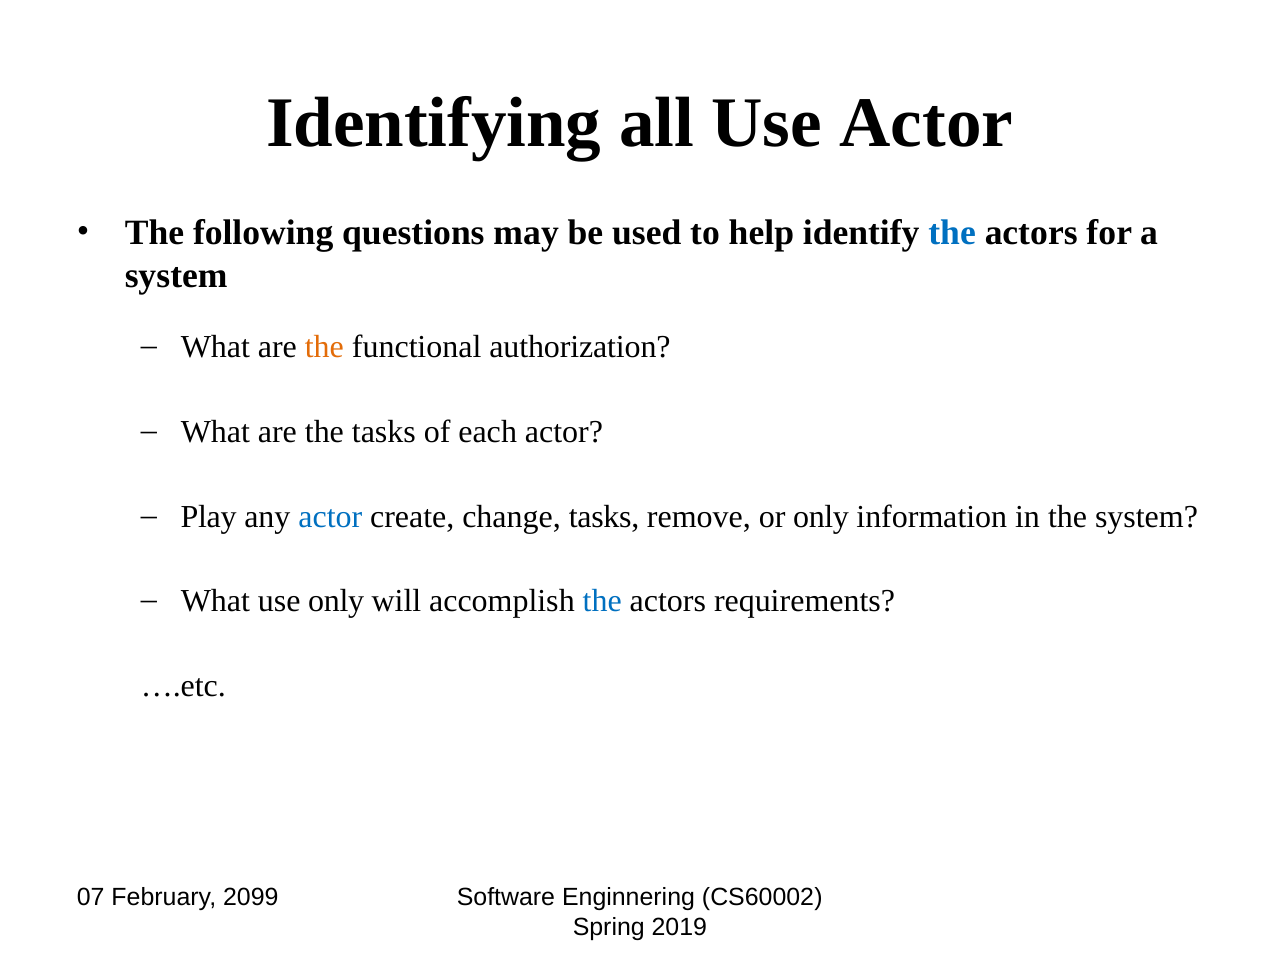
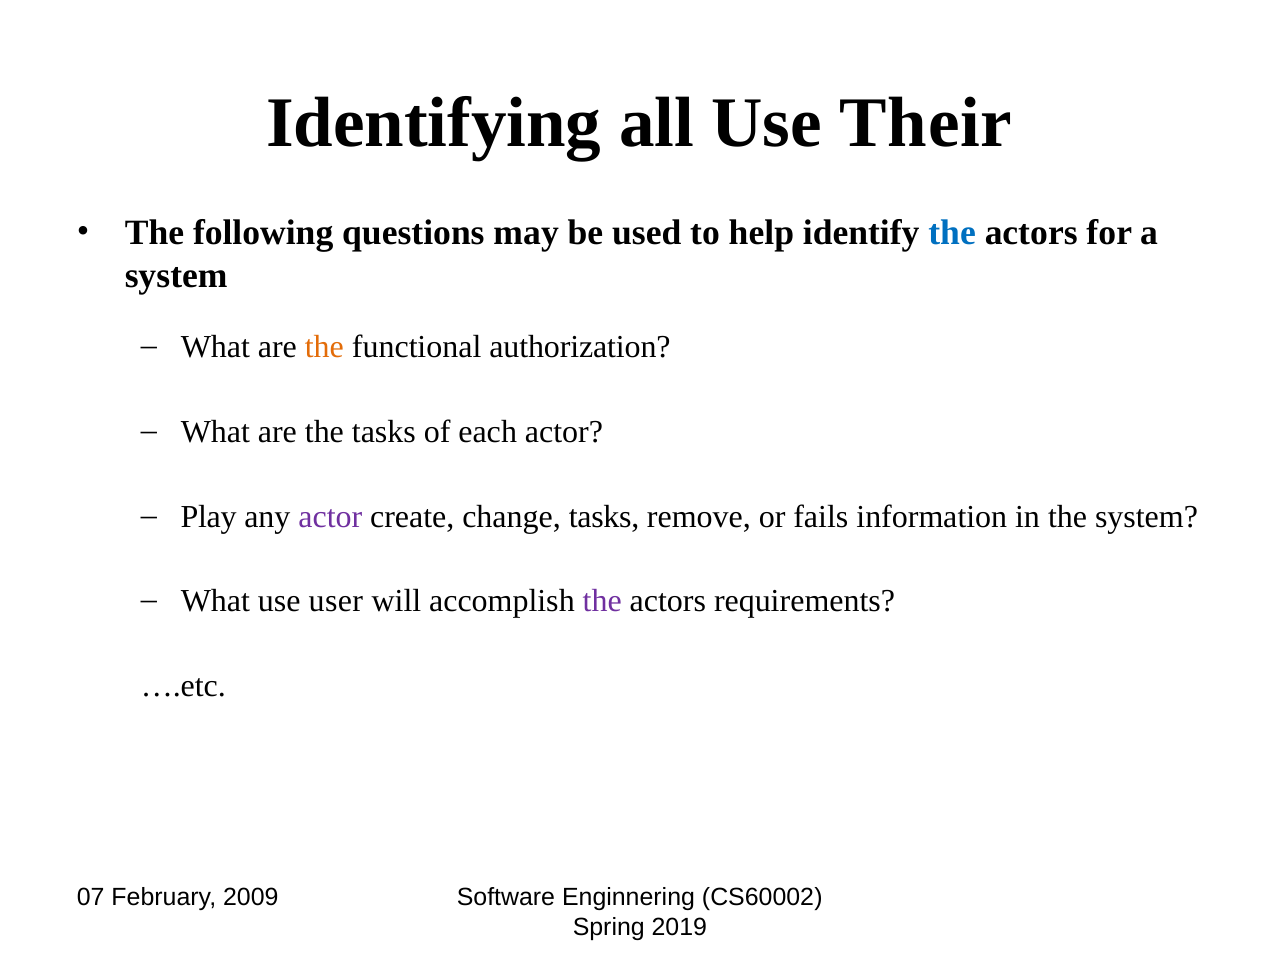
Use Actor: Actor -> Their
actor at (330, 516) colour: blue -> purple
or only: only -> fails
use only: only -> user
the at (602, 601) colour: blue -> purple
2099: 2099 -> 2009
